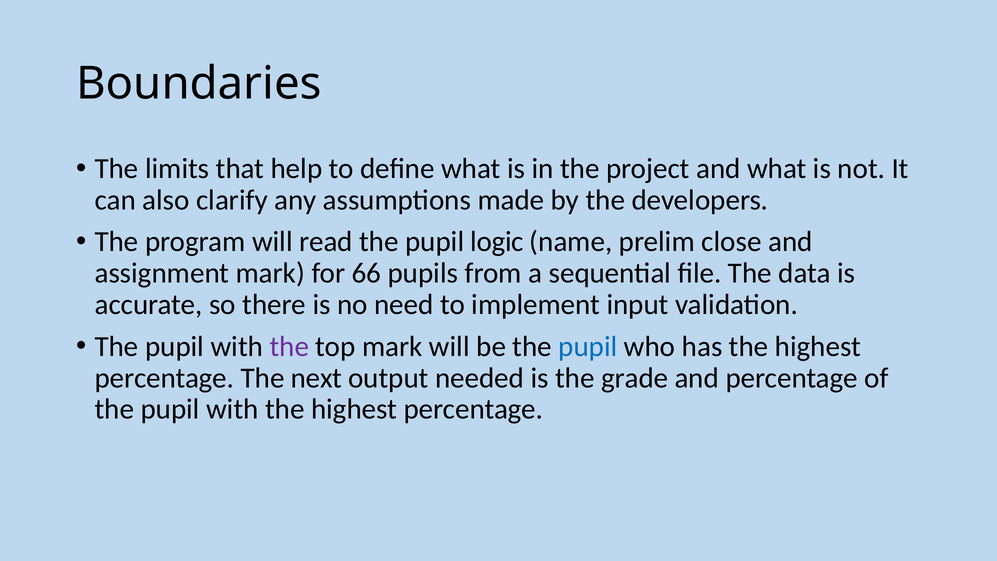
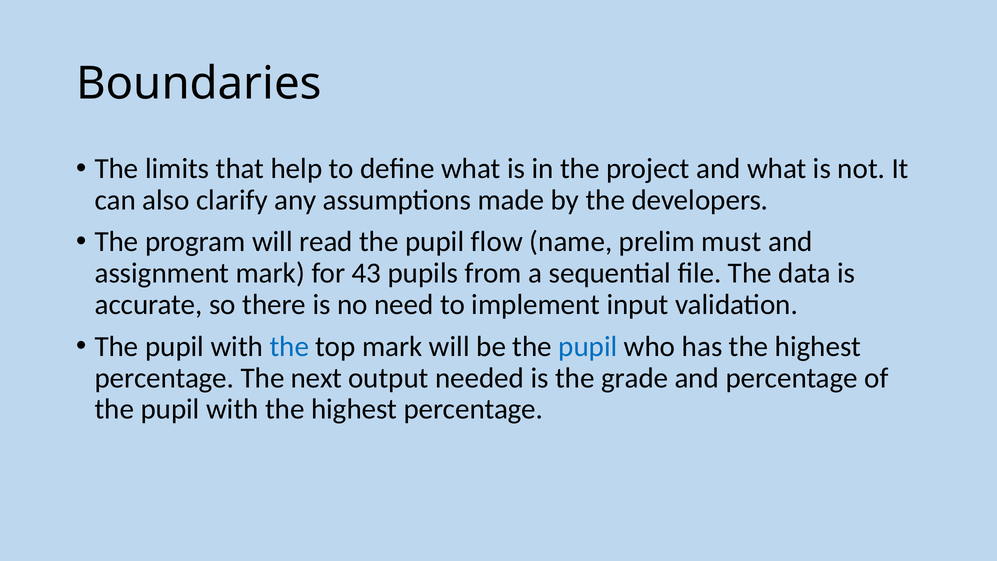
logic: logic -> flow
close: close -> must
66: 66 -> 43
the at (289, 346) colour: purple -> blue
